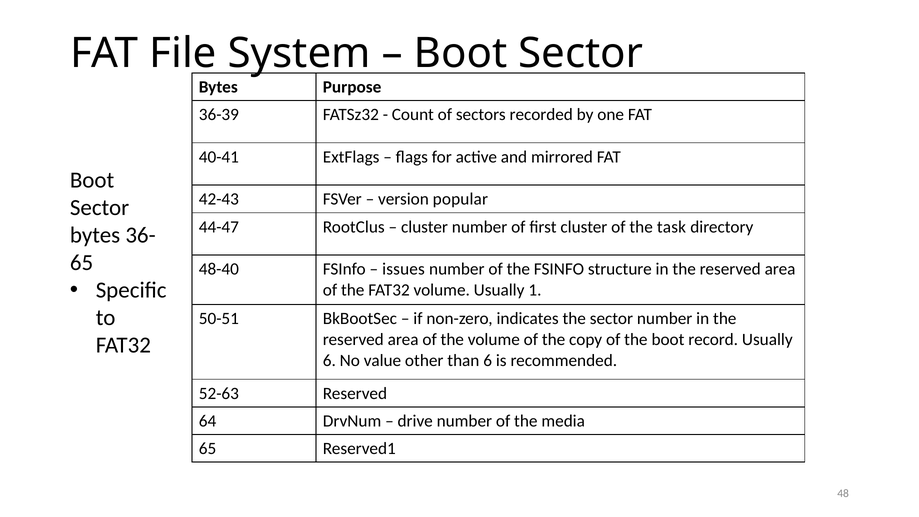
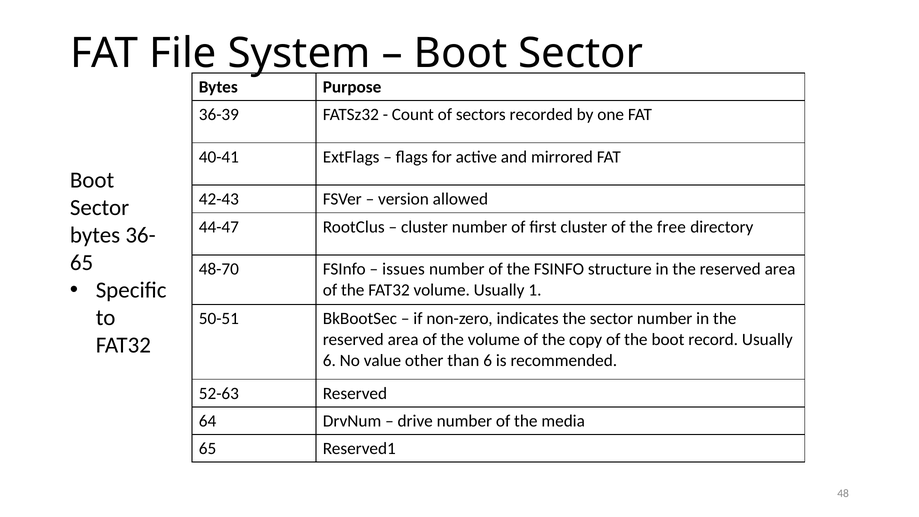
popular: popular -> allowed
task: task -> free
48-40: 48-40 -> 48-70
